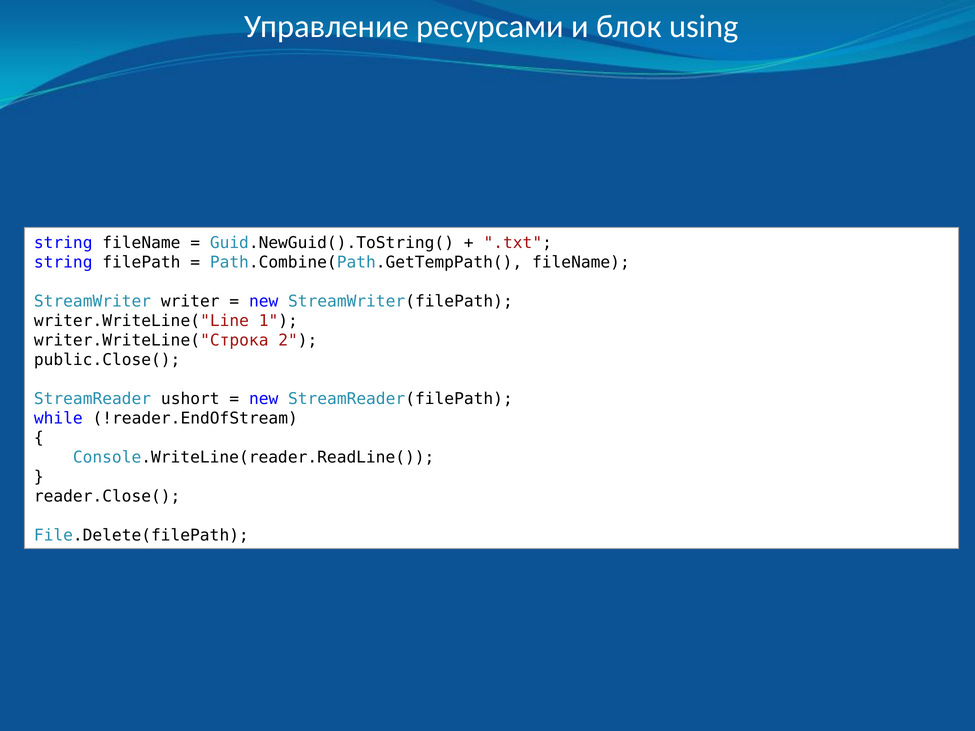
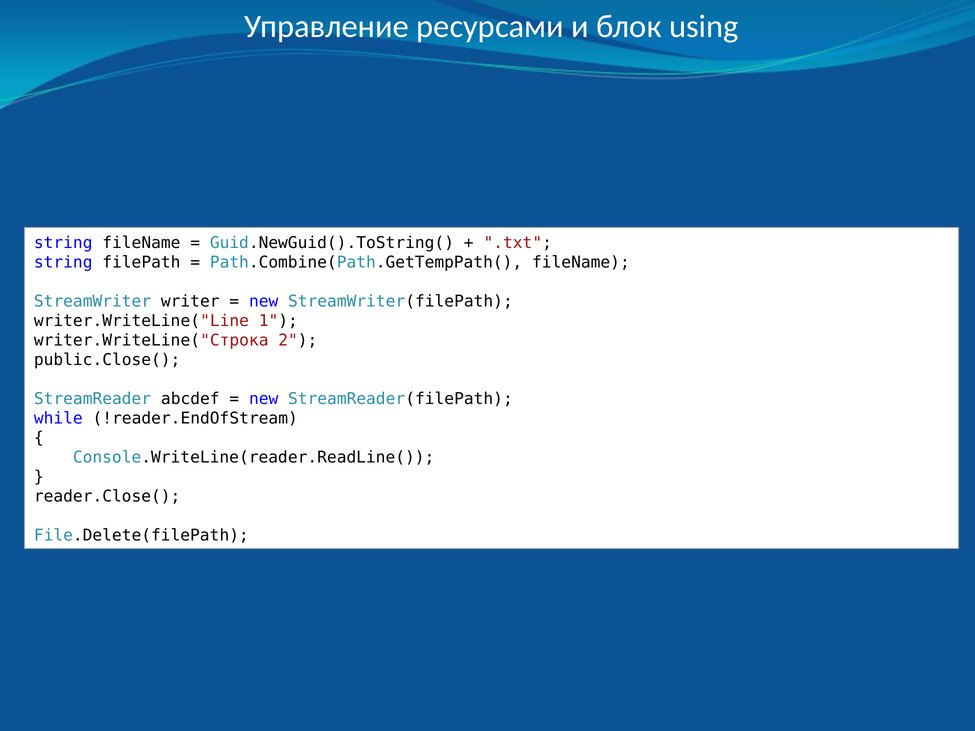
ushort: ushort -> abcdef
